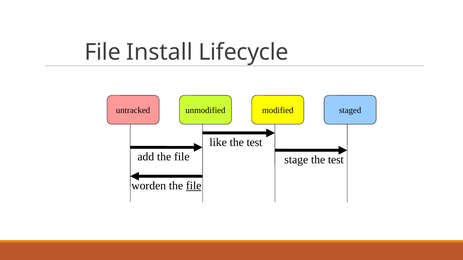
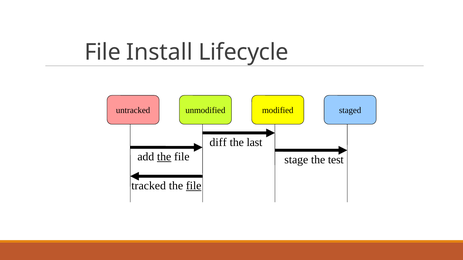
like: like -> diff
test at (254, 143): test -> last
the at (164, 157) underline: none -> present
worden: worden -> tracked
